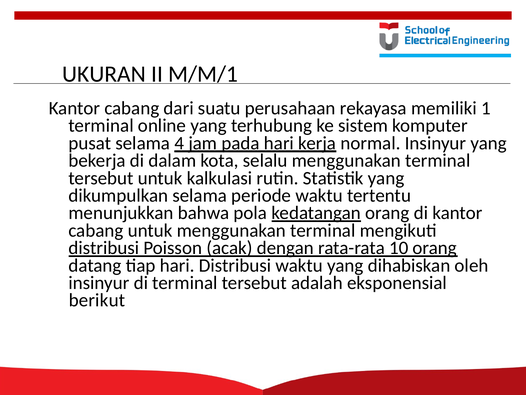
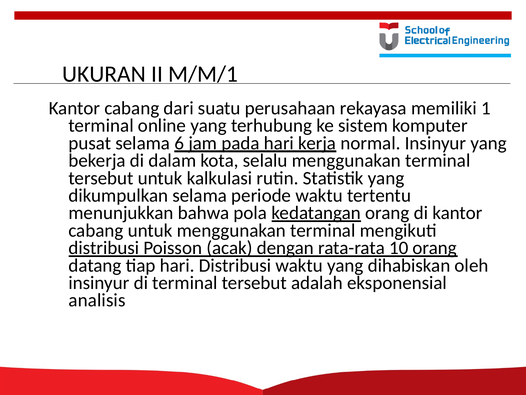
4: 4 -> 6
berikut: berikut -> analisis
